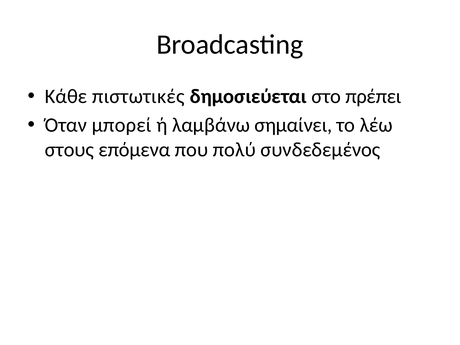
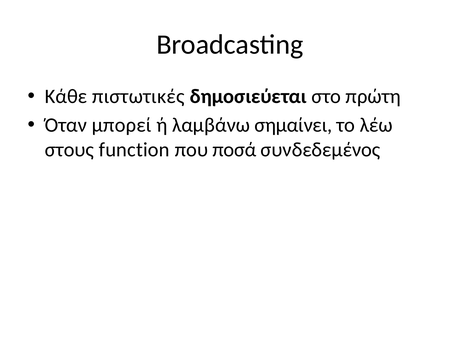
πρέπει: πρέπει -> πρώτη
επόμενα: επόμενα -> function
πολύ: πολύ -> ποσά
